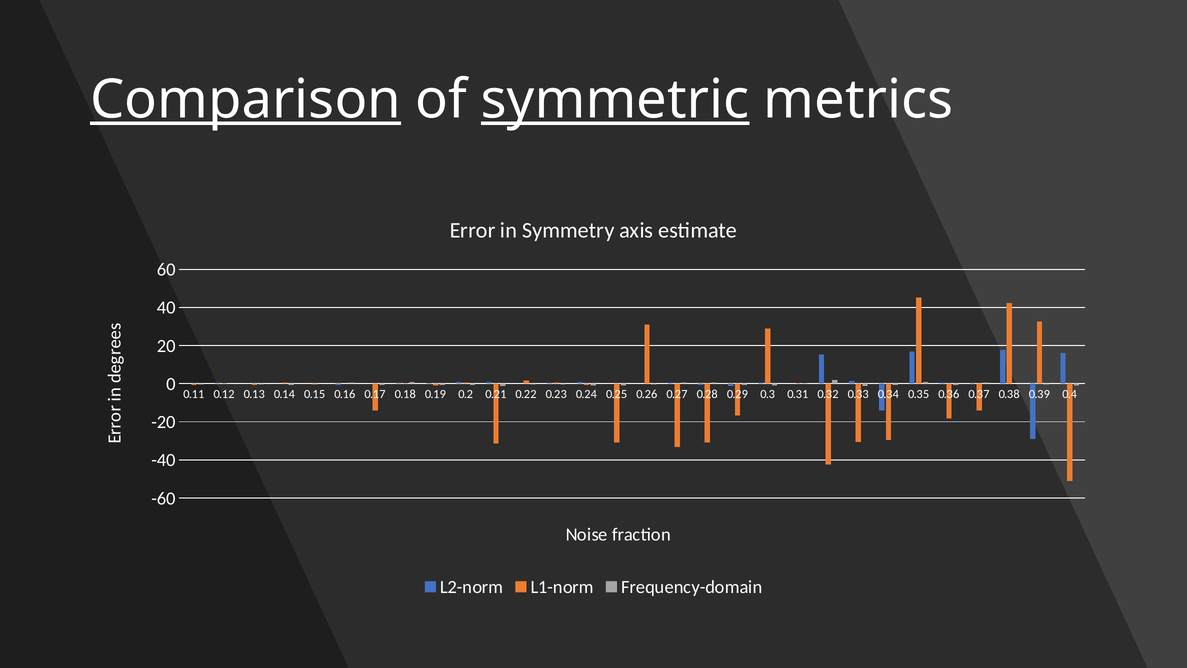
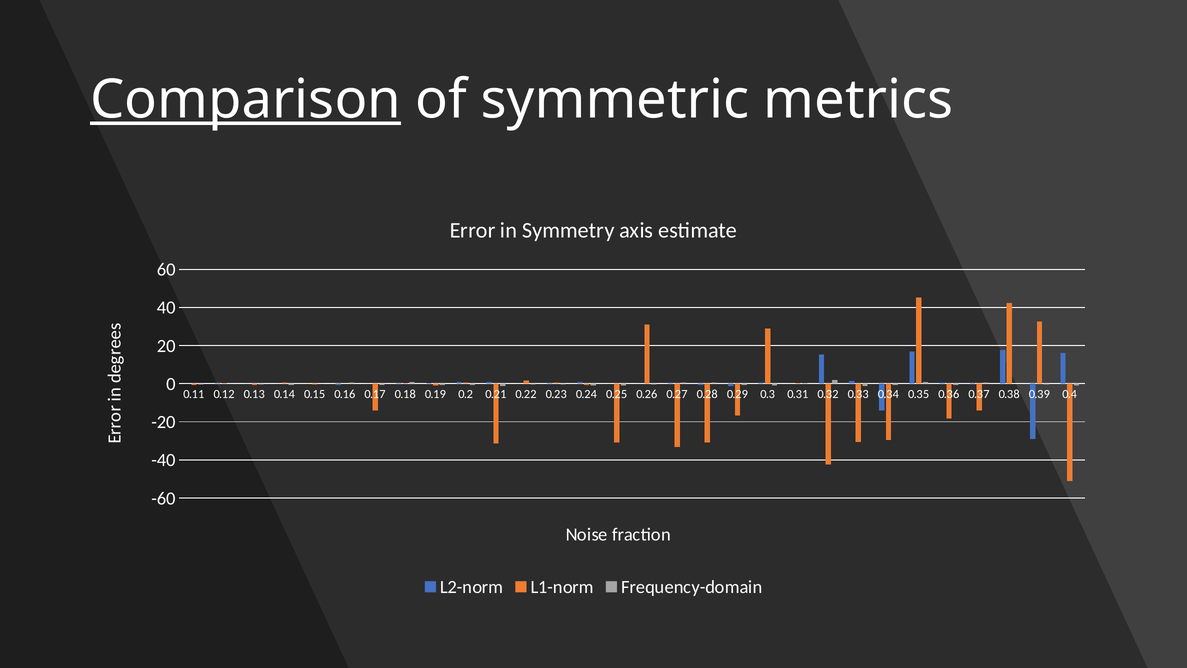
symmetric underline: present -> none
